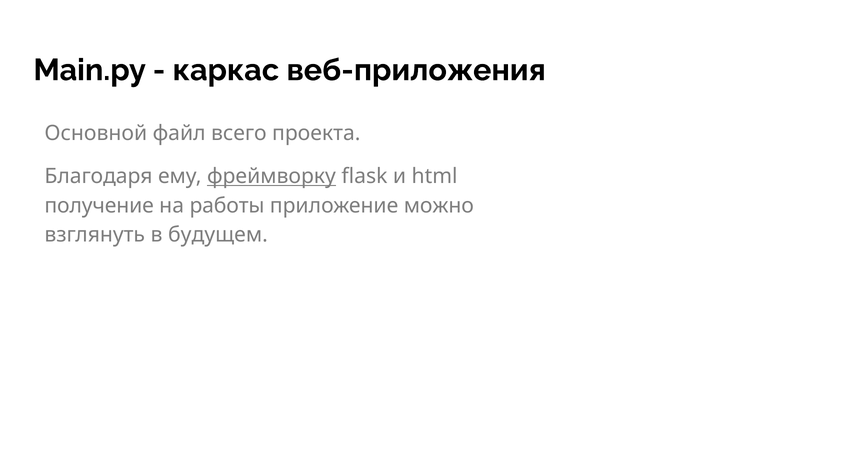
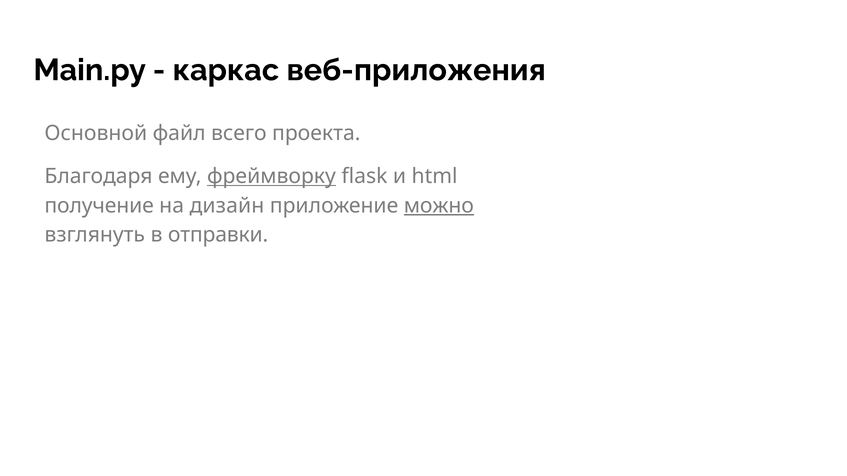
работы: работы -> дизайн
можно underline: none -> present
будущем: будущем -> отправки
